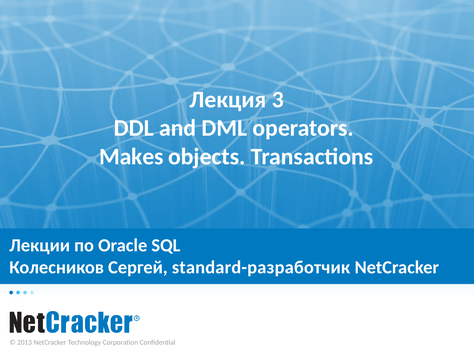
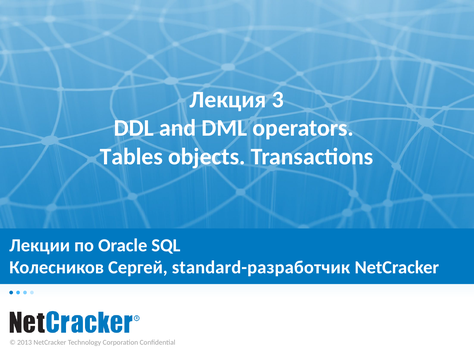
Makes: Makes -> Tables
